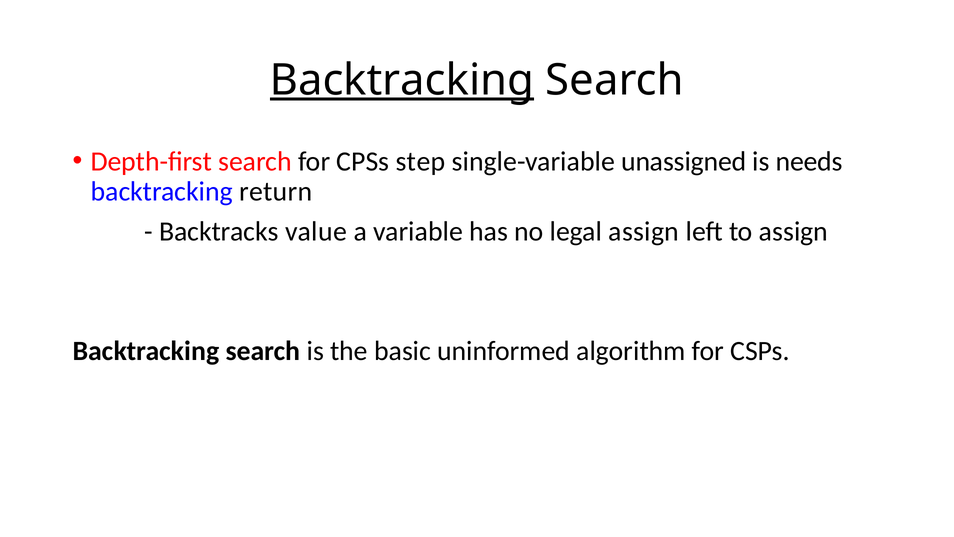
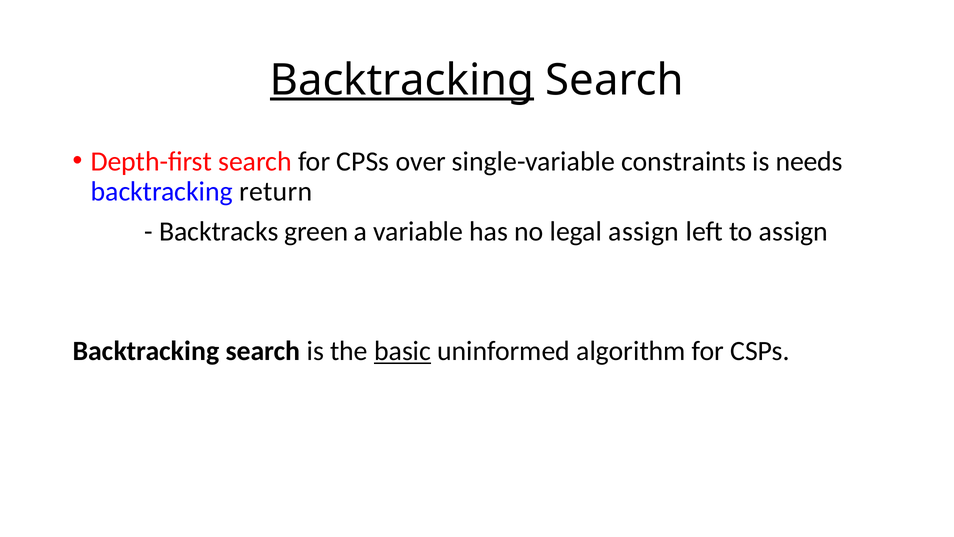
step: step -> over
unassigned: unassigned -> constraints
value: value -> green
basic underline: none -> present
